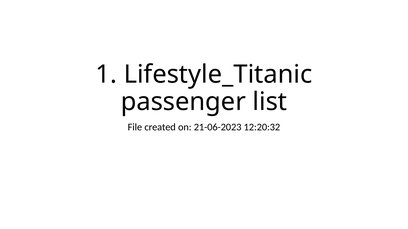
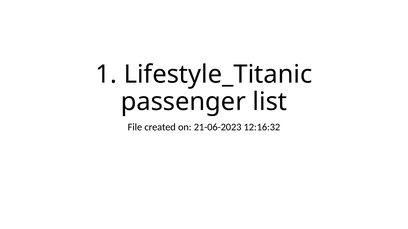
12:20:32: 12:20:32 -> 12:16:32
